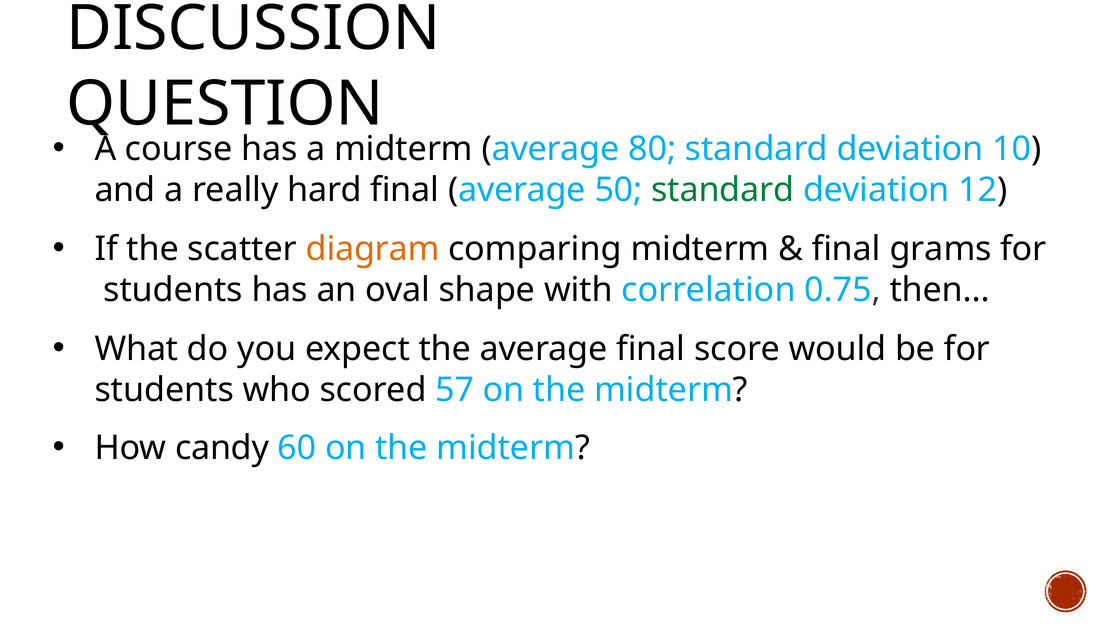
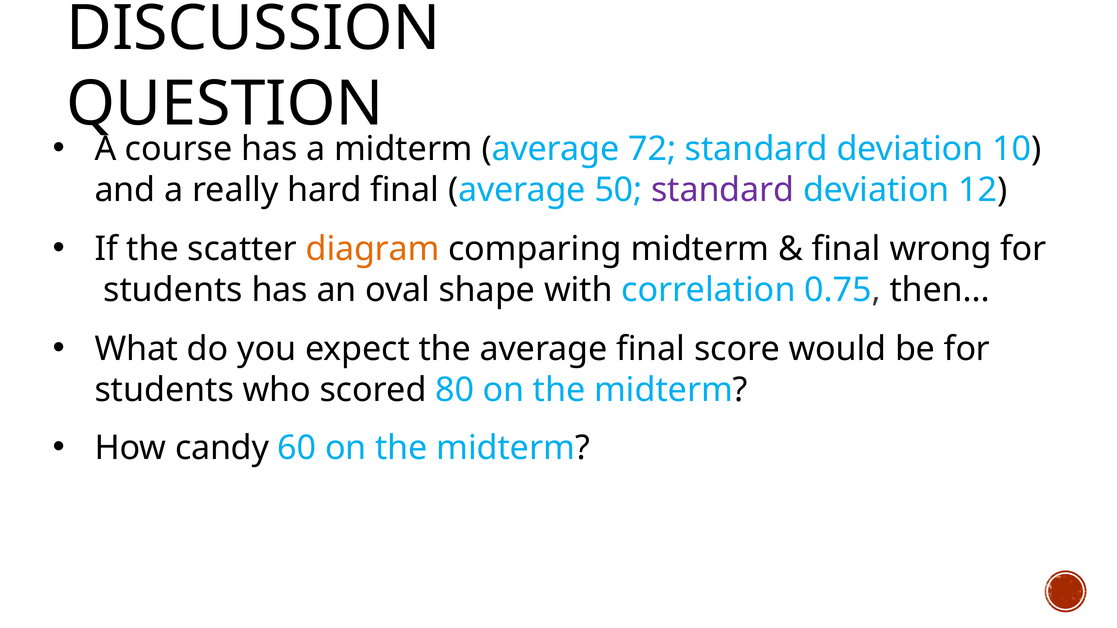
80: 80 -> 72
standard at (723, 190) colour: green -> purple
grams: grams -> wrong
57: 57 -> 80
